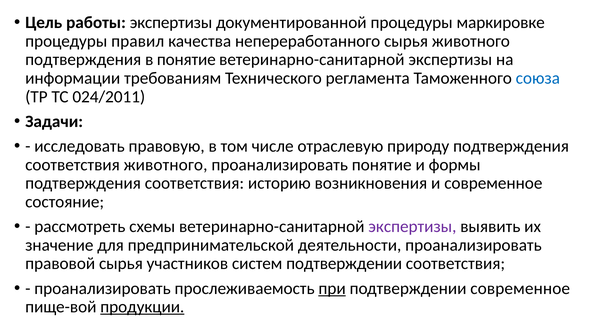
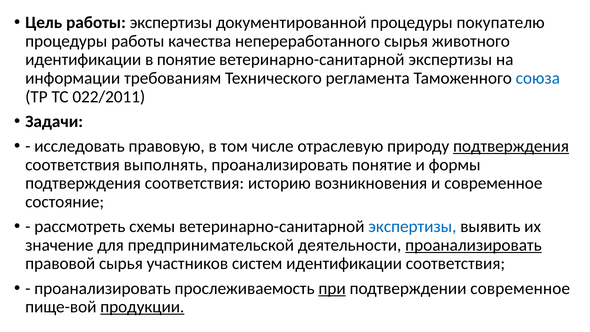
маркировке: маркировке -> покупателю
процедуры правил: правил -> работы
подтверждения at (83, 60): подтверждения -> идентификации
024/2011: 024/2011 -> 022/2011
подтверждения at (511, 146) underline: none -> present
соответствия животного: животного -> выполнять
экспертизы at (412, 226) colour: purple -> blue
проанализировать at (473, 245) underline: none -> present
систем подтверждении: подтверждении -> идентификации
